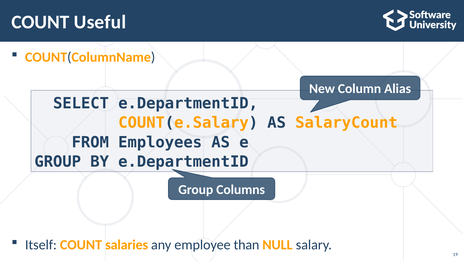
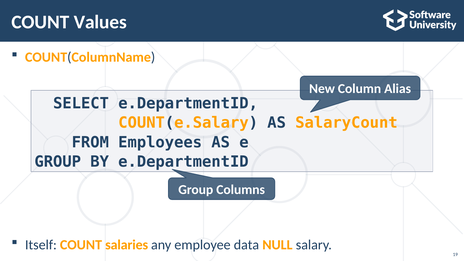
Useful: Useful -> Values
than: than -> data
